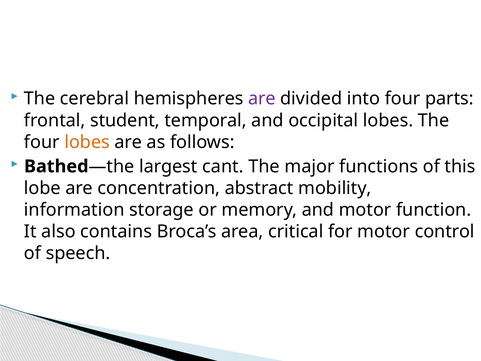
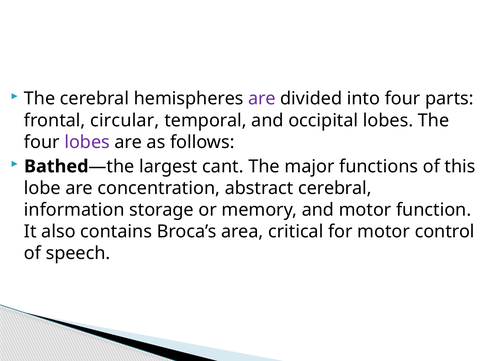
student: student -> circular
lobes at (87, 142) colour: orange -> purple
abstract mobility: mobility -> cerebral
